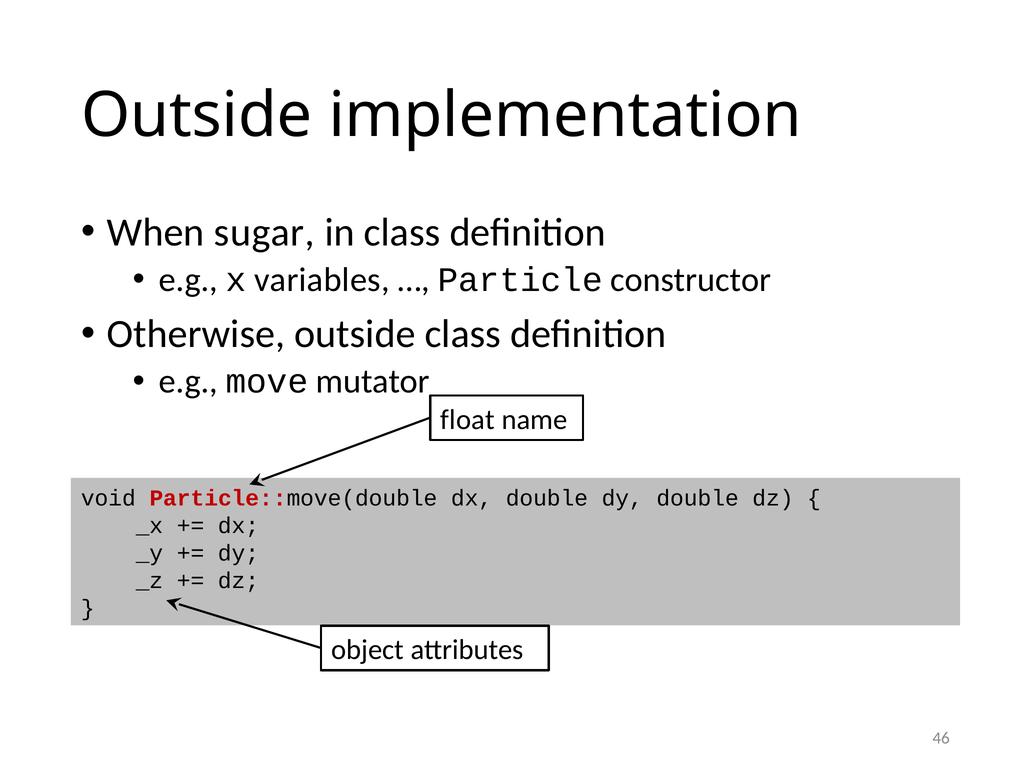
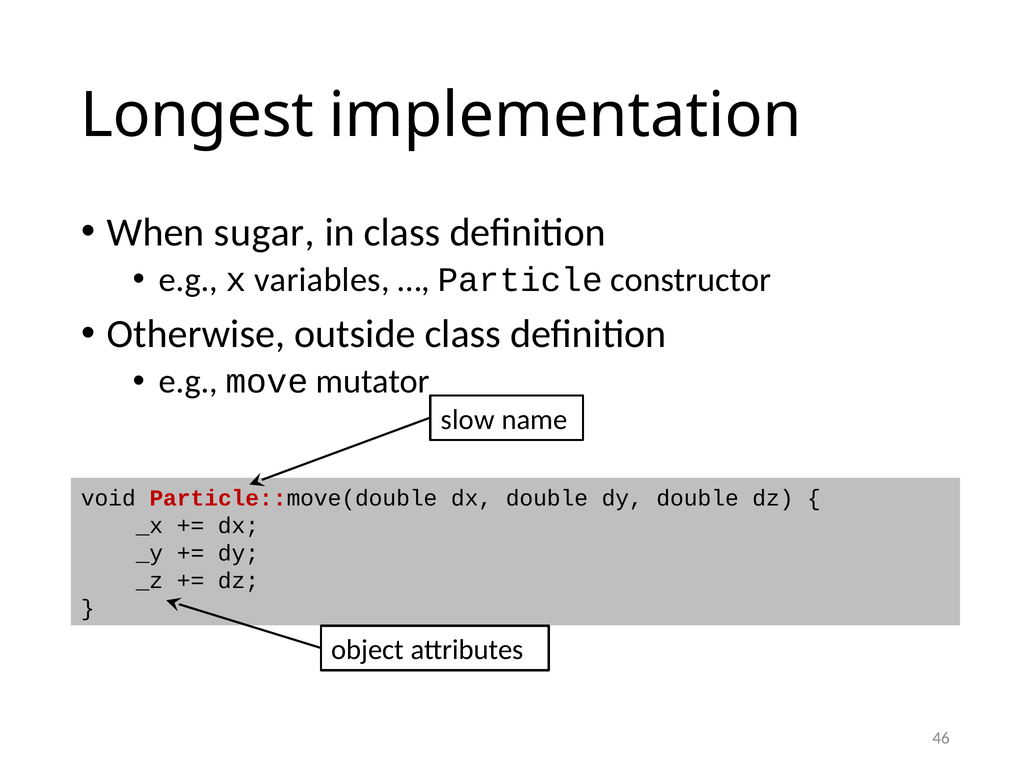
Outside at (197, 115): Outside -> Longest
float: float -> slow
